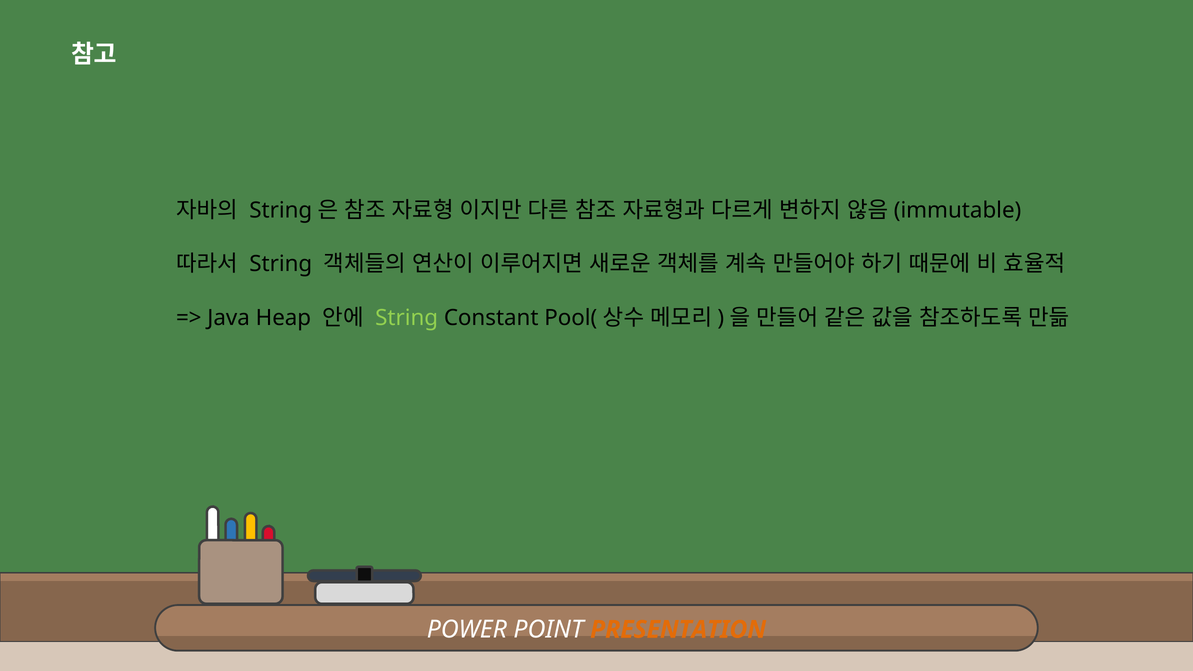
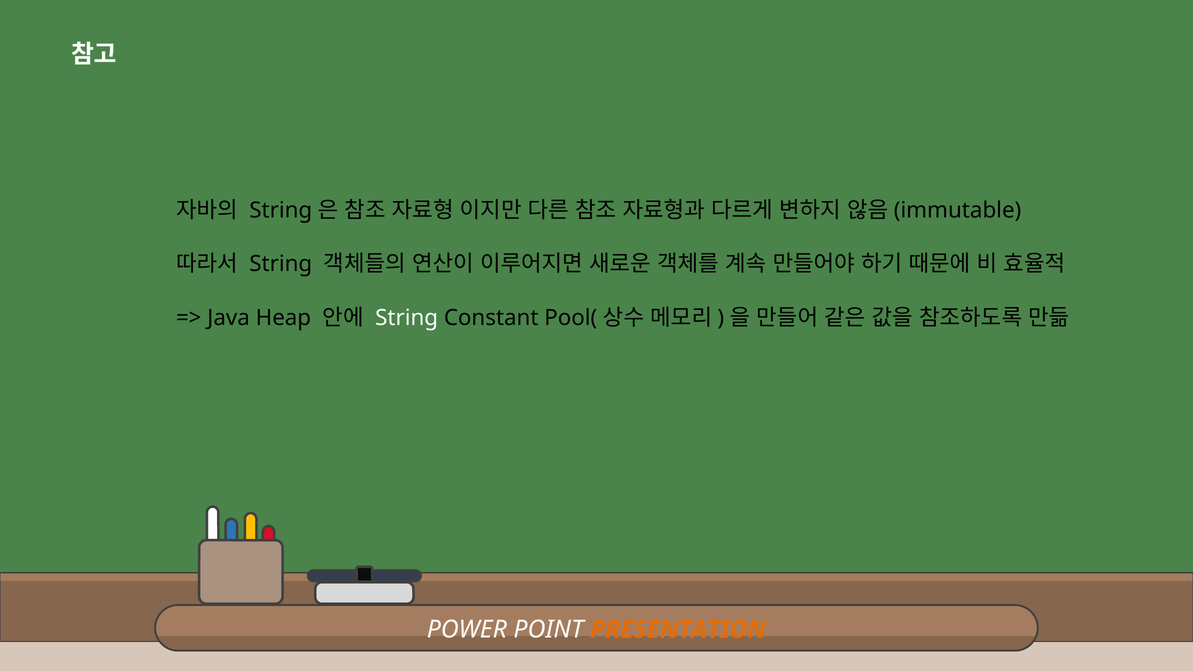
String at (407, 318) colour: light green -> white
